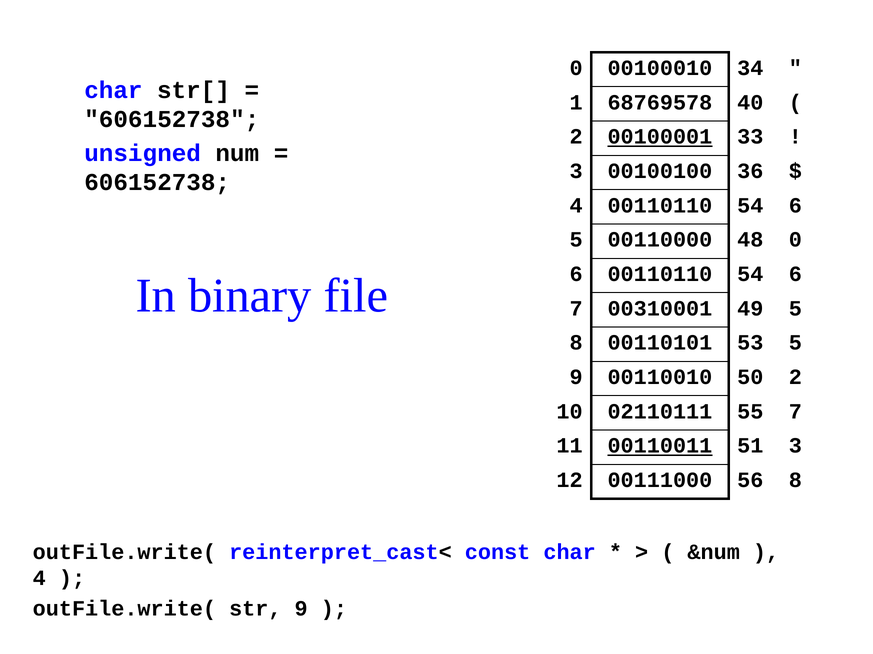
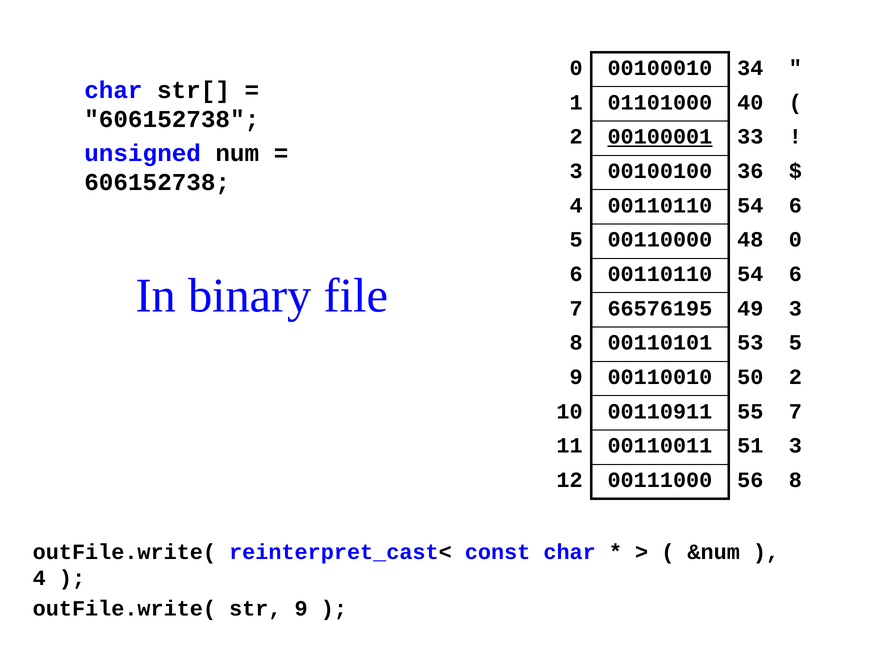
68769578: 68769578 -> 01101000
00310001: 00310001 -> 66576195
49 5: 5 -> 3
02110111: 02110111 -> 00110911
00110011 underline: present -> none
